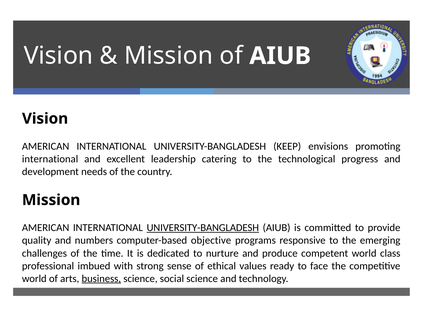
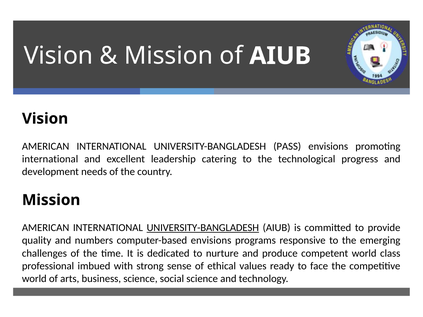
KEEP: KEEP -> PASS
computer-based objective: objective -> envisions
business underline: present -> none
